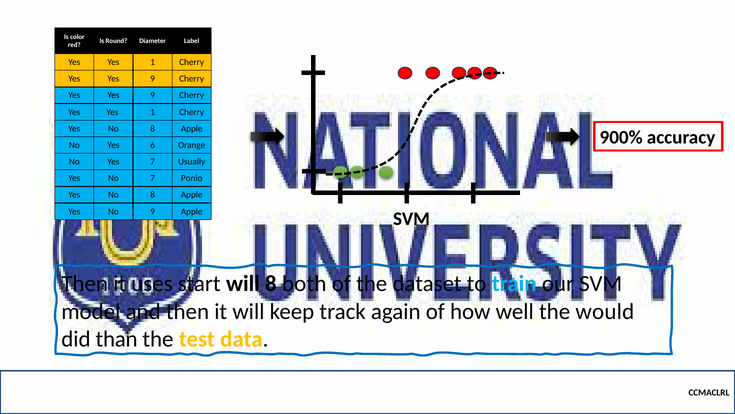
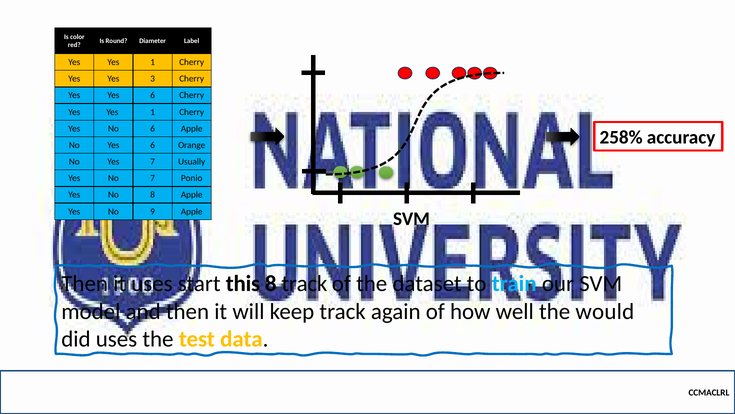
9 at (153, 79): 9 -> 3
9 at (153, 95): 9 -> 6
8 at (153, 128): 8 -> 6
900%: 900% -> 258%
start will: will -> this
8 both: both -> track
did than: than -> uses
